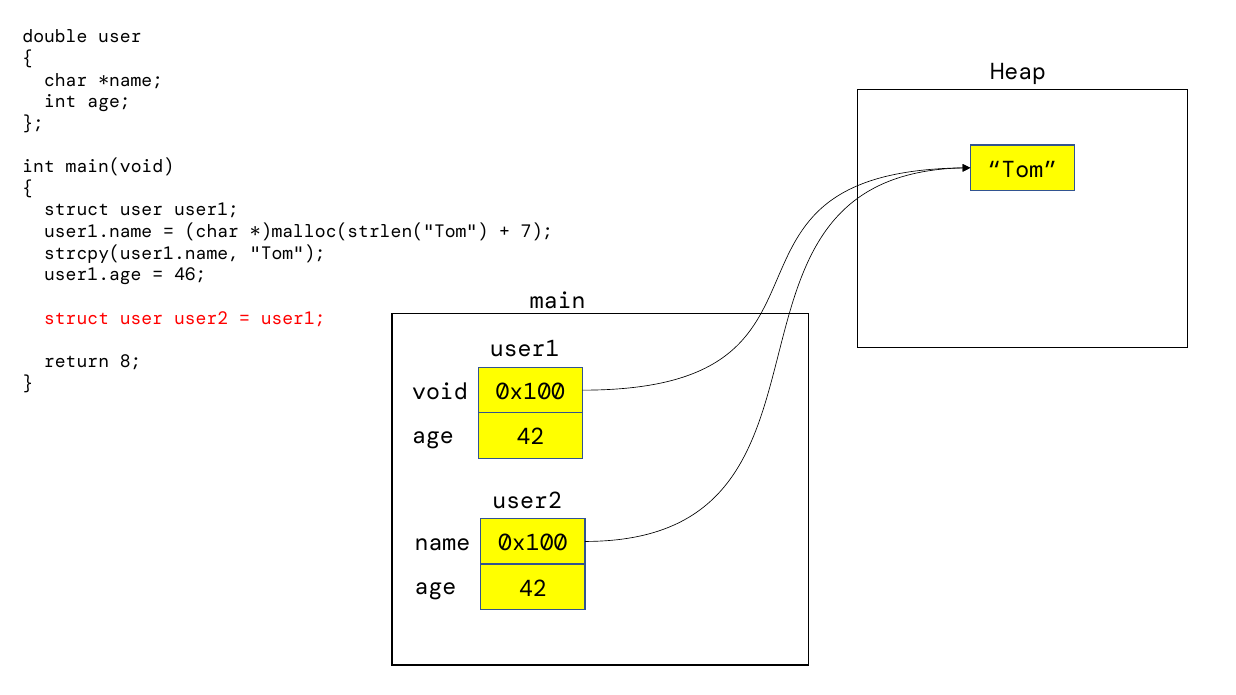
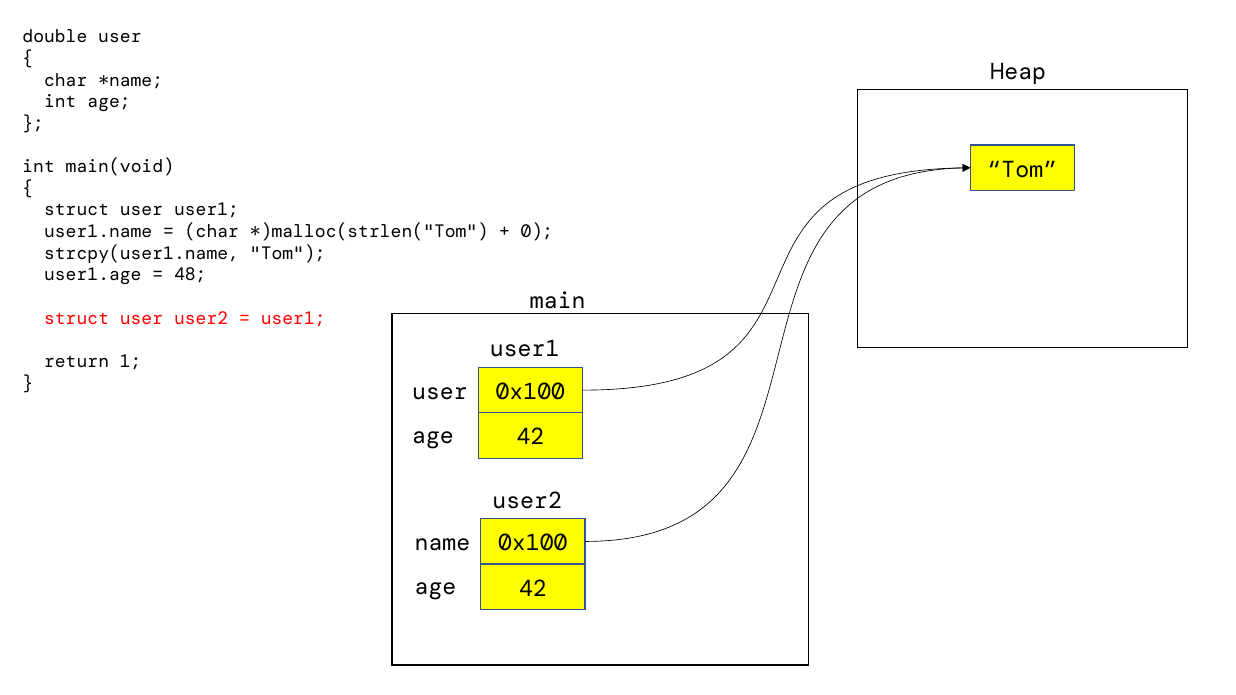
7: 7 -> 0
46: 46 -> 48
8: 8 -> 1
void at (440, 392): void -> user
